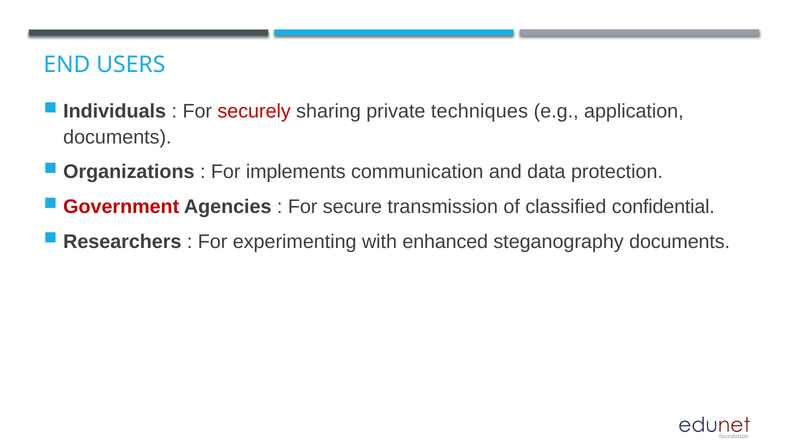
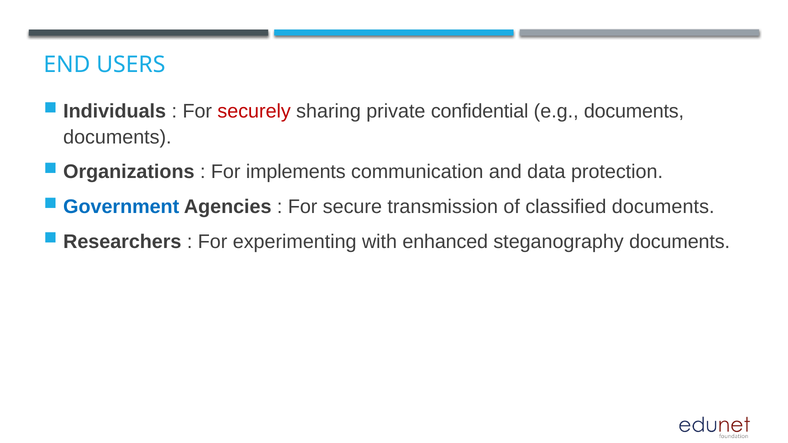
techniques: techniques -> confidential
e.g application: application -> documents
Government colour: red -> blue
classified confidential: confidential -> documents
